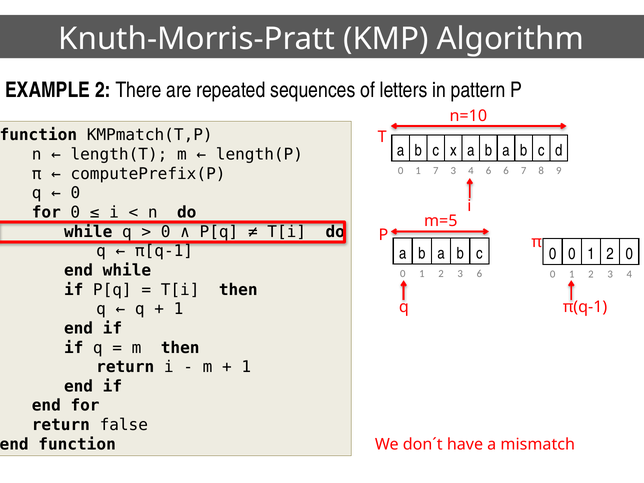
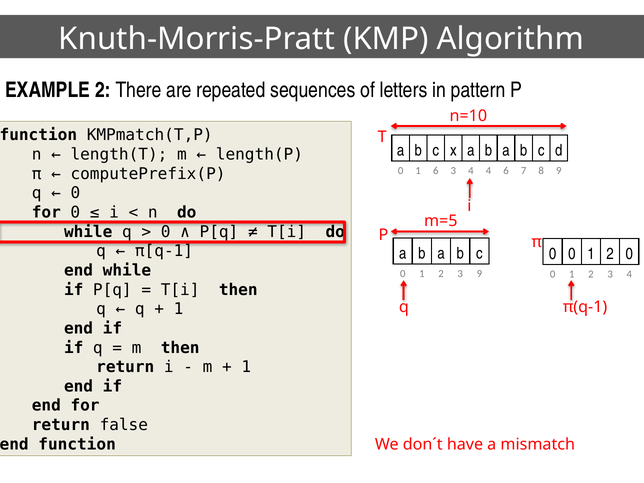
1 7: 7 -> 6
4 6: 6 -> 4
3 6: 6 -> 9
